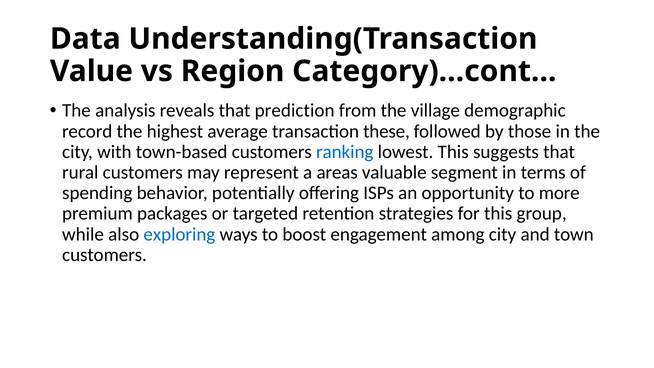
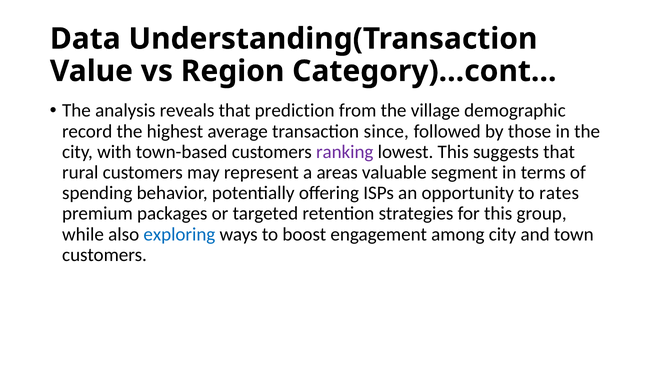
these: these -> since
ranking colour: blue -> purple
more: more -> rates
